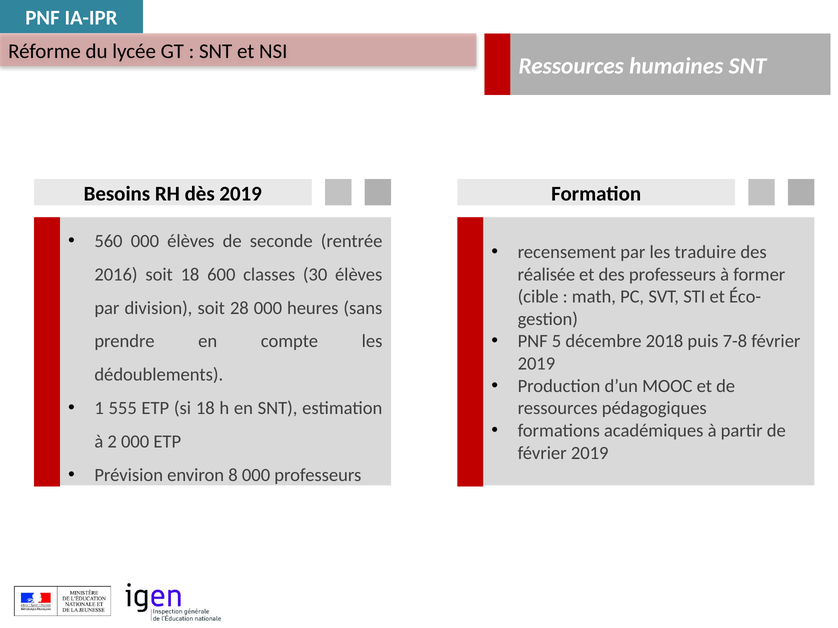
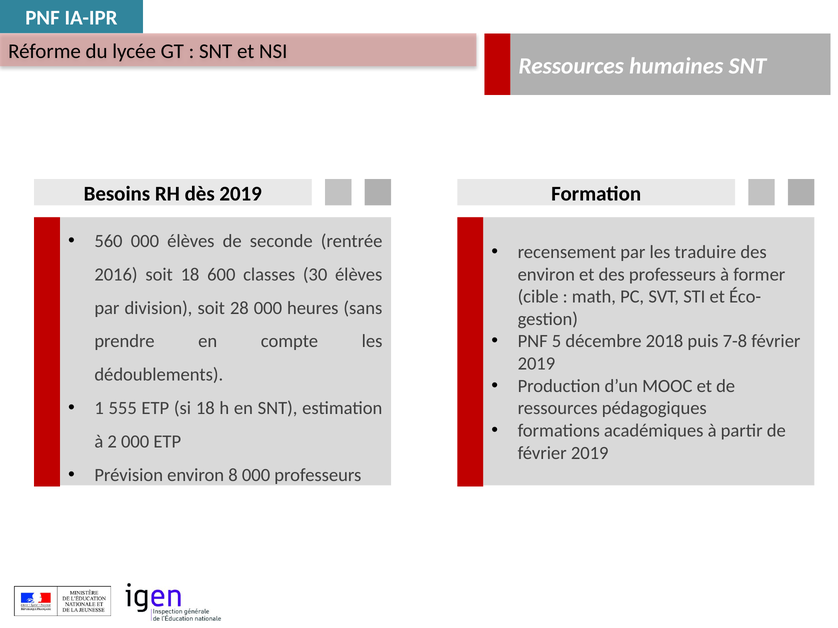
réalisée at (546, 275): réalisée -> environ
